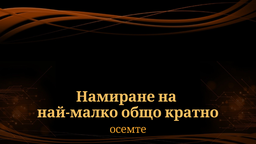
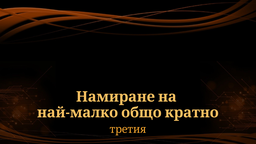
осемте: осемте -> третия
